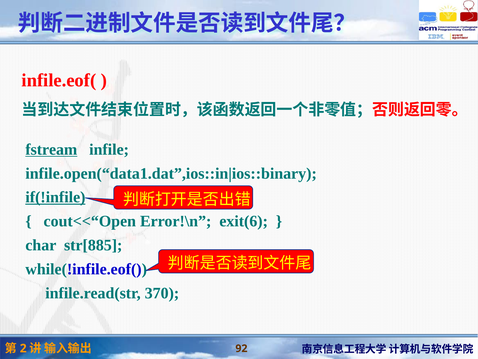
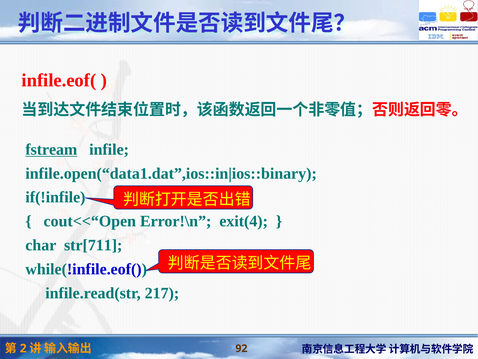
if(!infile underline: present -> none
exit(6: exit(6 -> exit(4
str[885: str[885 -> str[711
370: 370 -> 217
